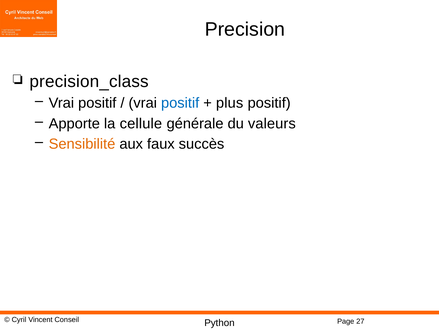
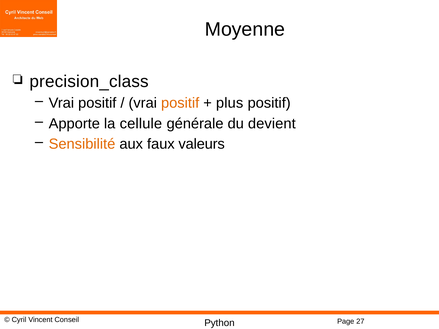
Precision: Precision -> Moyenne
positif at (180, 103) colour: blue -> orange
valeurs: valeurs -> devient
succès: succès -> valeurs
